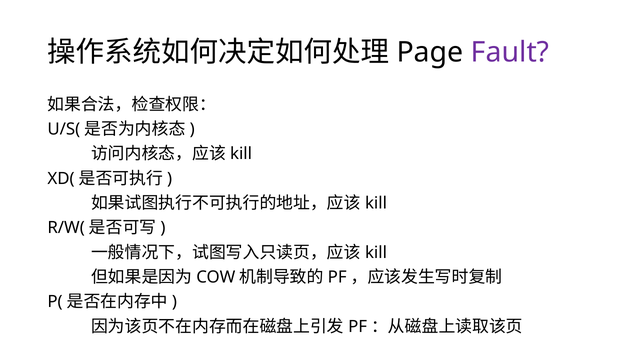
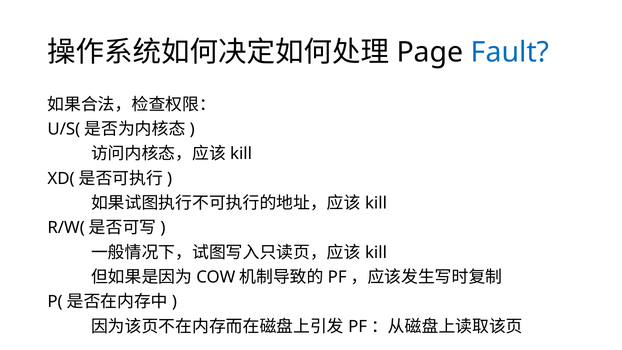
Fault colour: purple -> blue
